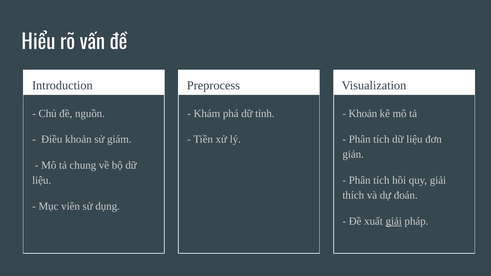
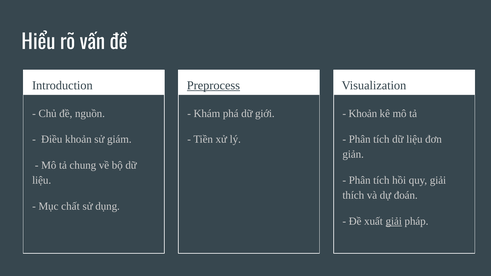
Preprocess underline: none -> present
tỉnh: tỉnh -> giới
viên: viên -> chất
